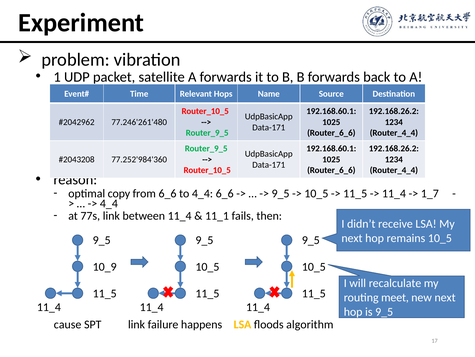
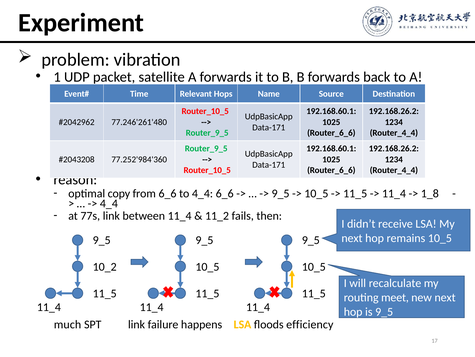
1_7: 1_7 -> 1_8
11_1: 11_1 -> 11_2
10_9: 10_9 -> 10_2
algorithm: algorithm -> efficiency
cause: cause -> much
